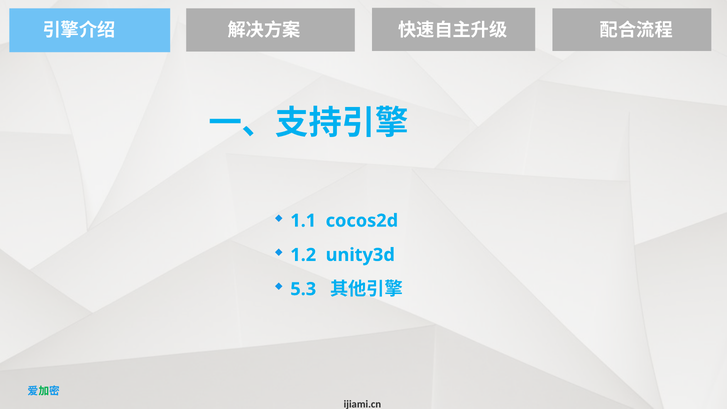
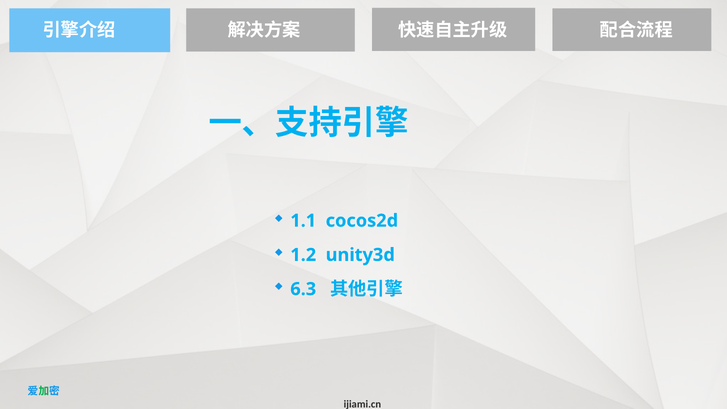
5.3: 5.3 -> 6.3
